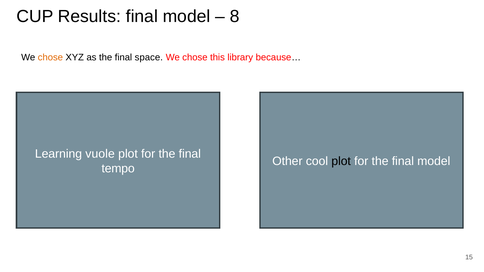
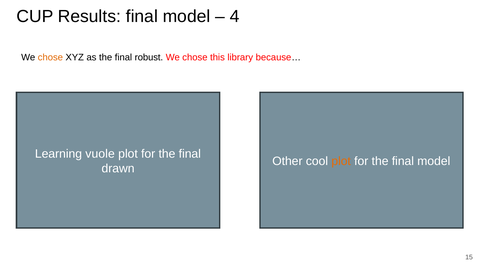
8: 8 -> 4
space: space -> robust
plot at (341, 161) colour: black -> orange
tempo: tempo -> drawn
